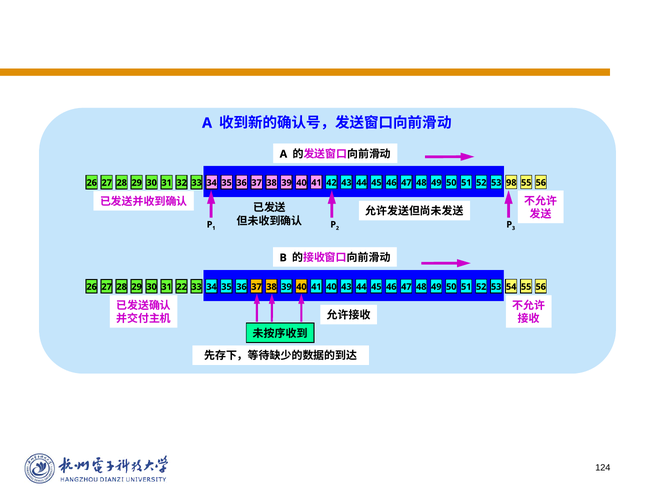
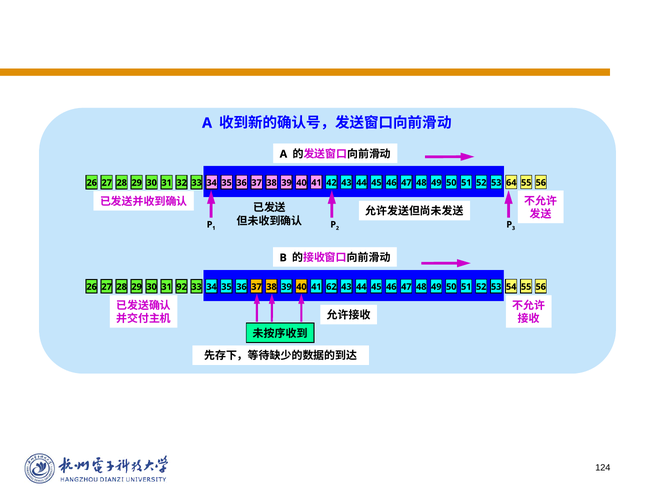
98: 98 -> 64
22: 22 -> 92
41 40: 40 -> 62
